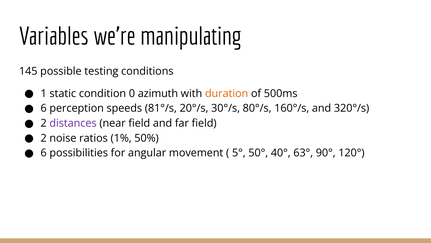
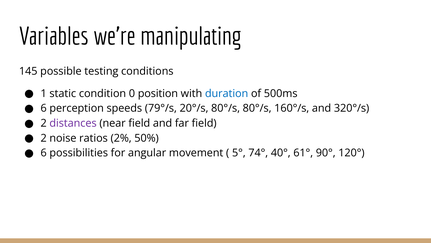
azimuth: azimuth -> position
duration colour: orange -> blue
81°/s: 81°/s -> 79°/s
20°/s 30°/s: 30°/s -> 80°/s
1%: 1% -> 2%
50°: 50° -> 74°
63°: 63° -> 61°
